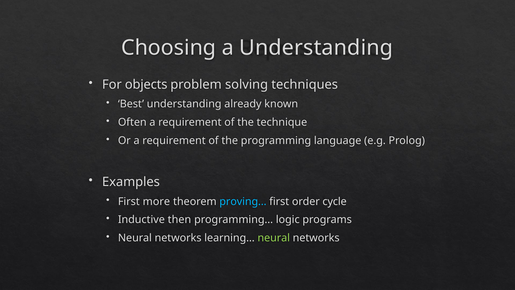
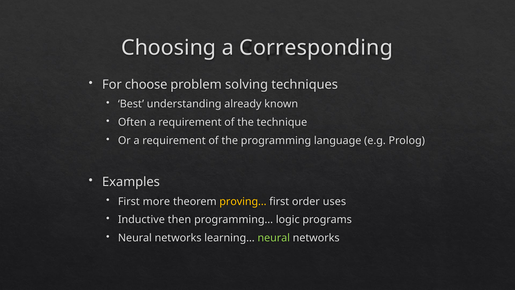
a Understanding: Understanding -> Corresponding
objects: objects -> choose
proving… colour: light blue -> yellow
cycle: cycle -> uses
